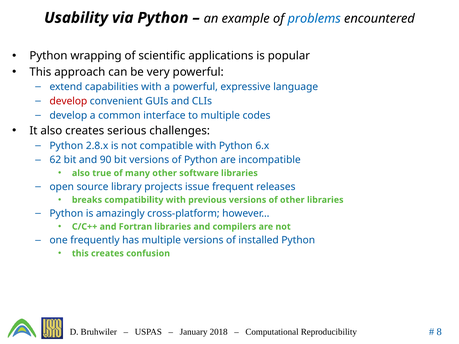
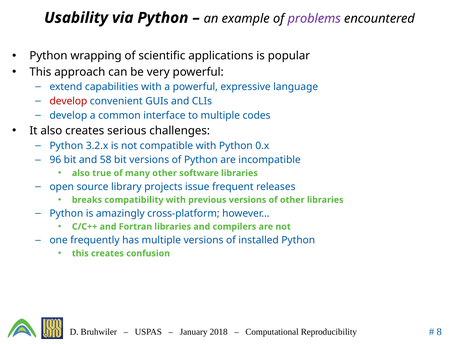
problems colour: blue -> purple
2.8.x: 2.8.x -> 3.2.x
6.x: 6.x -> 0.x
62: 62 -> 96
90: 90 -> 58
